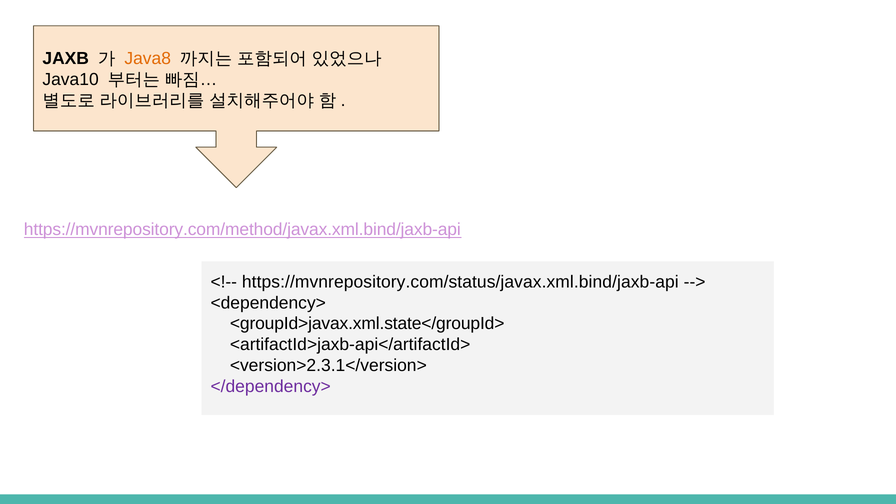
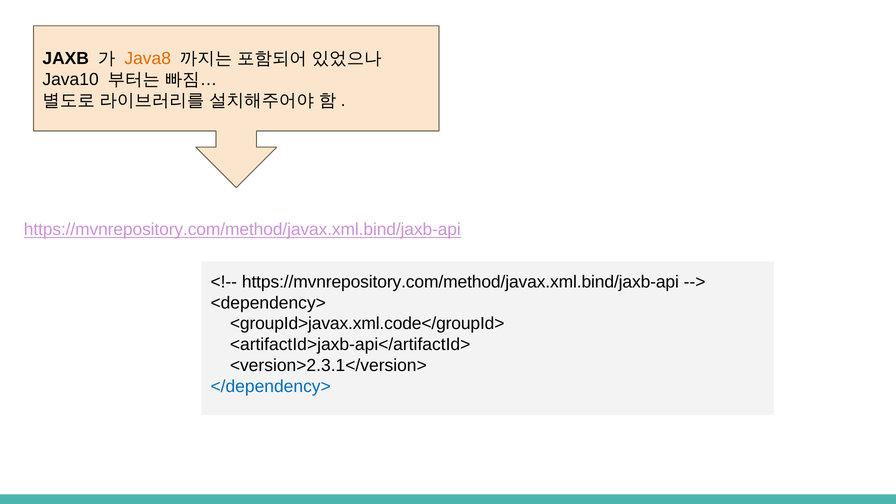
https://mvnrepository.com/status/javax.xml.bind/jaxb-api at (460, 282): https://mvnrepository.com/status/javax.xml.bind/jaxb-api -> https://mvnrepository.com/method/javax.xml.bind/jaxb-api
<groupId>javax.xml.state</groupId>: <groupId>javax.xml.state</groupId> -> <groupId>javax.xml.code</groupId>
</dependency> colour: purple -> blue
